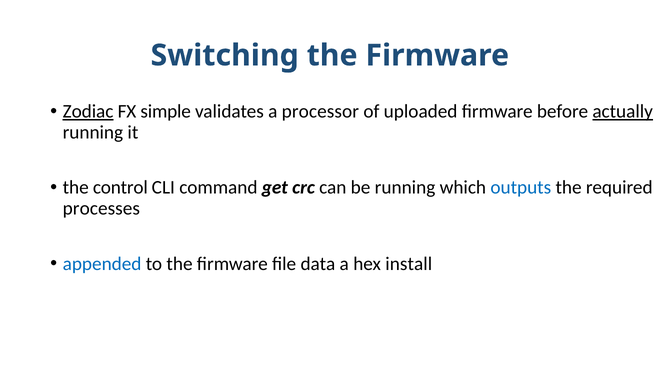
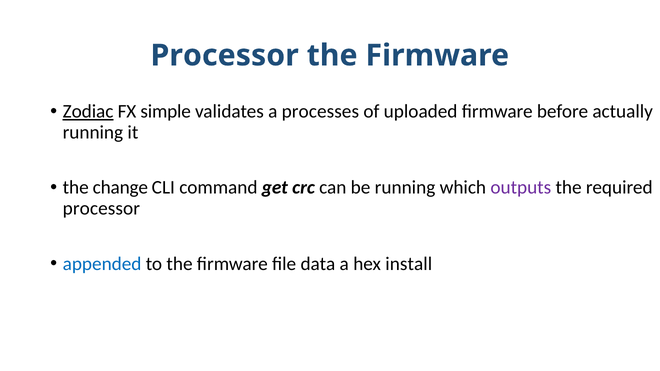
Switching at (225, 55): Switching -> Processor
processor: processor -> processes
actually underline: present -> none
control: control -> change
outputs colour: blue -> purple
processes at (101, 209): processes -> processor
